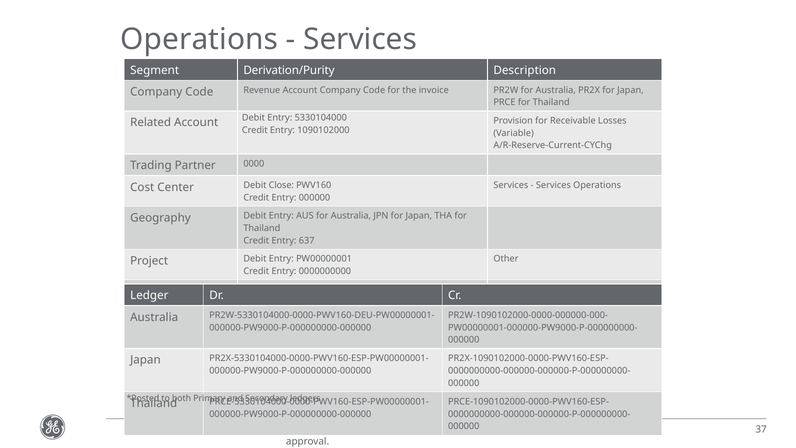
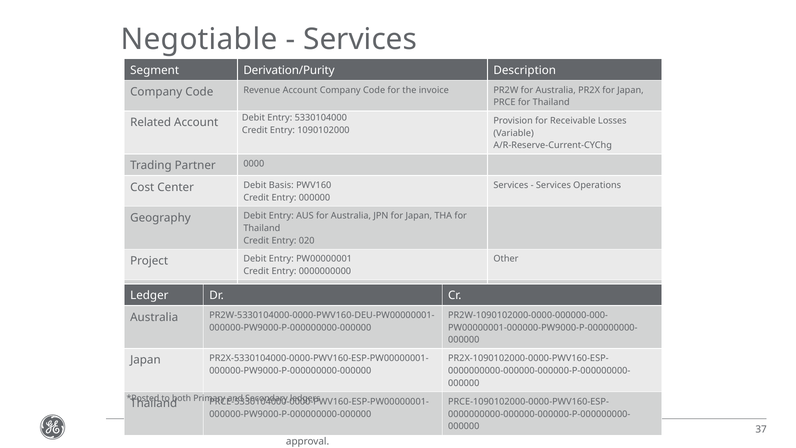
Operations at (199, 39): Operations -> Negotiable
Close: Close -> Basis
637: 637 -> 020
